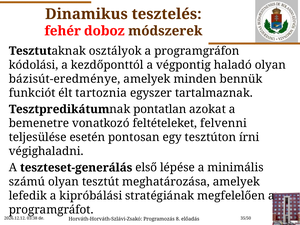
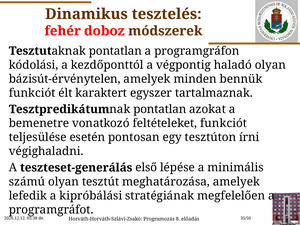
Tesztutaknak osztályok: osztályok -> pontatlan
bázisút-eredménye: bázisút-eredménye -> bázisút-érvénytelen
tartoznia: tartoznia -> karaktert
feltételeket felvenni: felvenni -> funkciót
